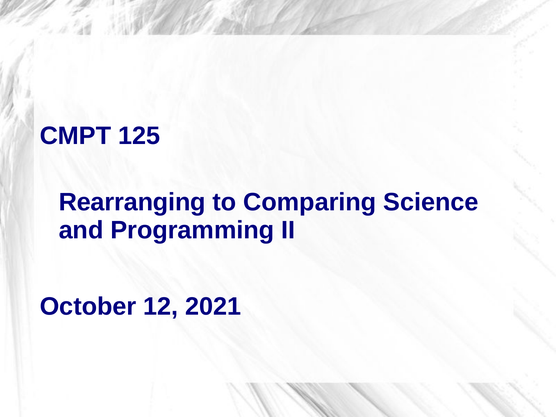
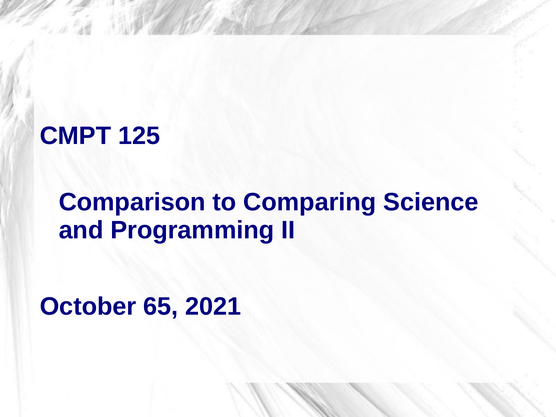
Rearranging: Rearranging -> Comparison
12: 12 -> 65
